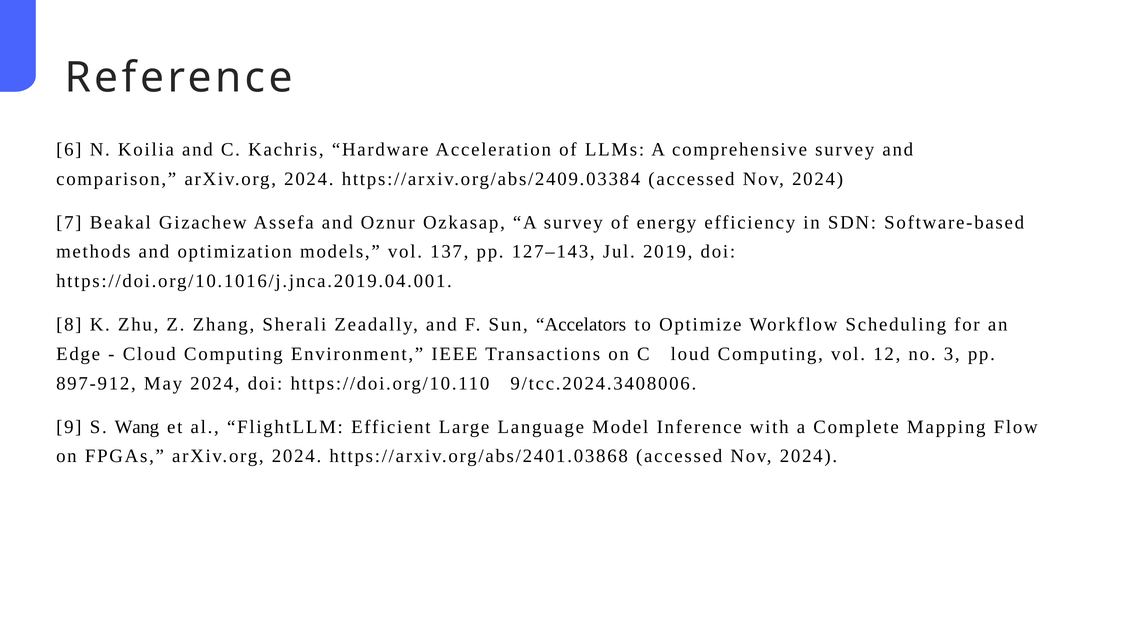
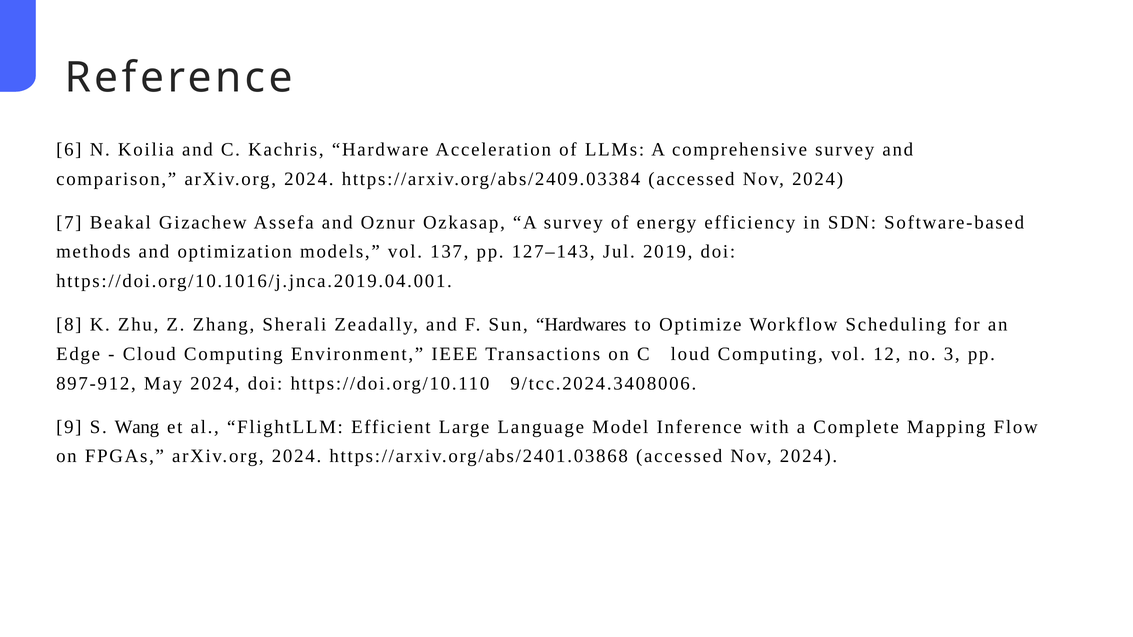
Accelators: Accelators -> Hardwares
